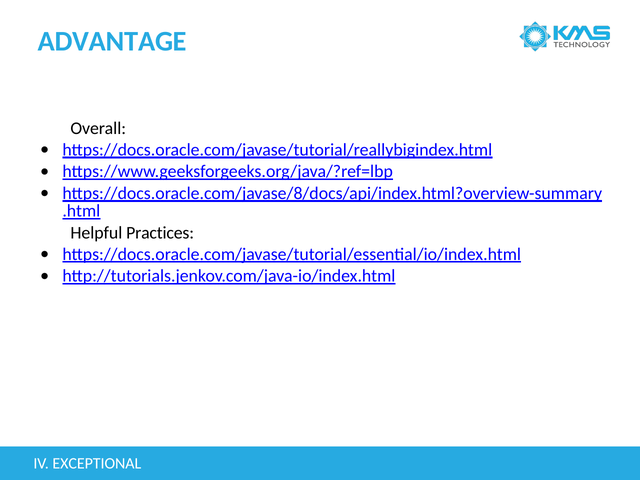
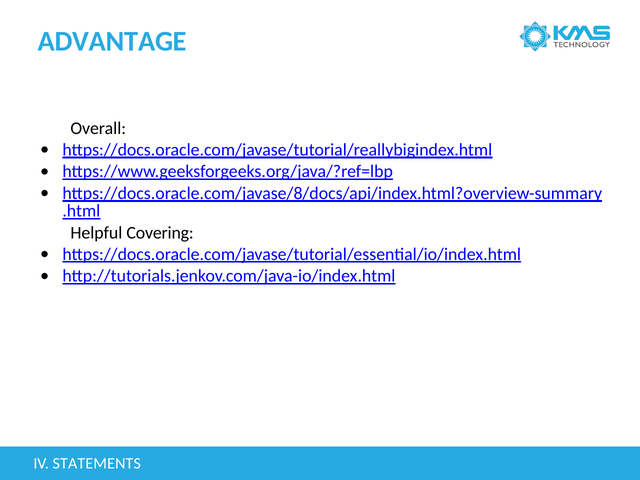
Practices: Practices -> Covering
EXCEPTIONAL: EXCEPTIONAL -> STATEMENTS
